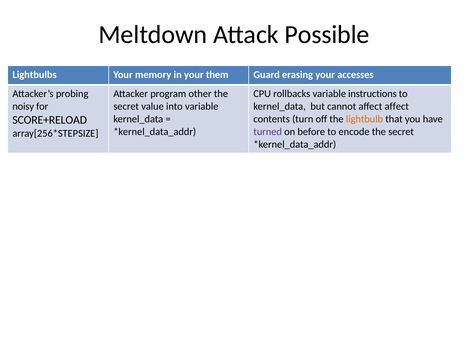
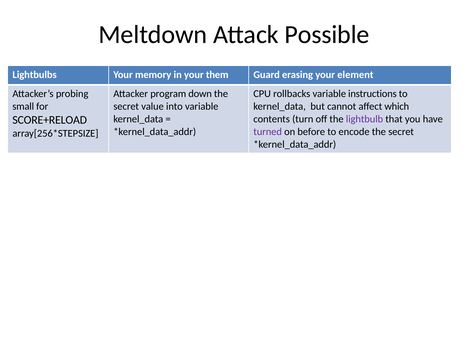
accesses: accesses -> element
other: other -> down
noisy: noisy -> small
affect affect: affect -> which
lightbulb colour: orange -> purple
